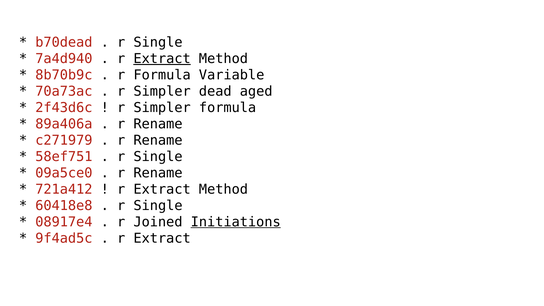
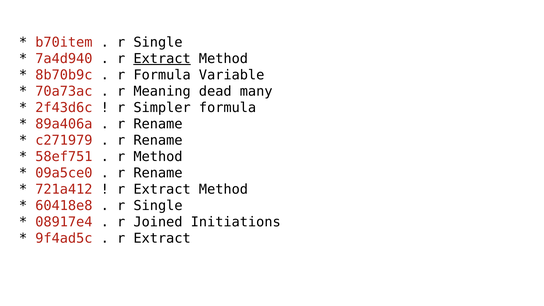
b70dead: b70dead -> b70item
Simpler at (162, 91): Simpler -> Meaning
aged: aged -> many
Single at (158, 157): Single -> Method
Initiations underline: present -> none
